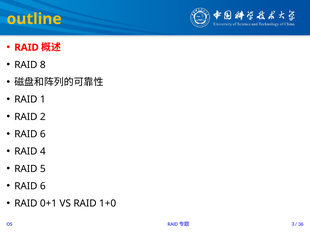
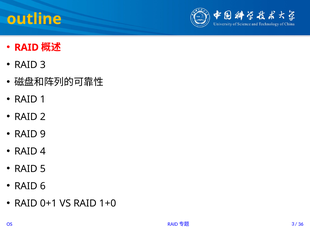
RAID 8: 8 -> 3
6 at (43, 134): 6 -> 9
